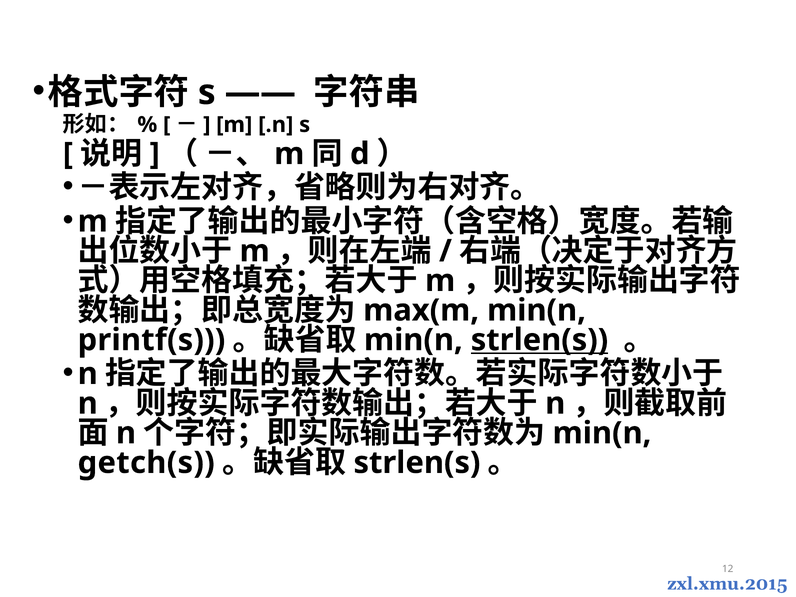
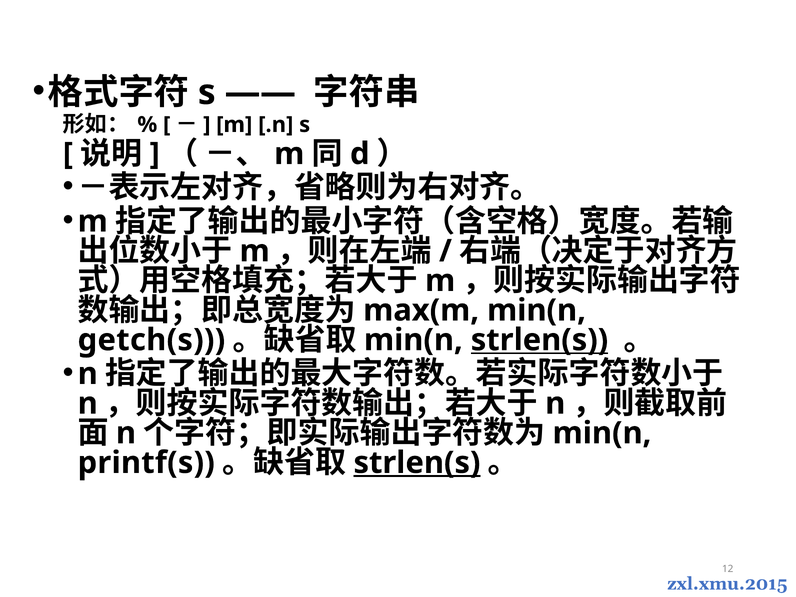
printf(s: printf(s -> getch(s
getch(s: getch(s -> printf(s
strlen(s at (417, 463) underline: none -> present
